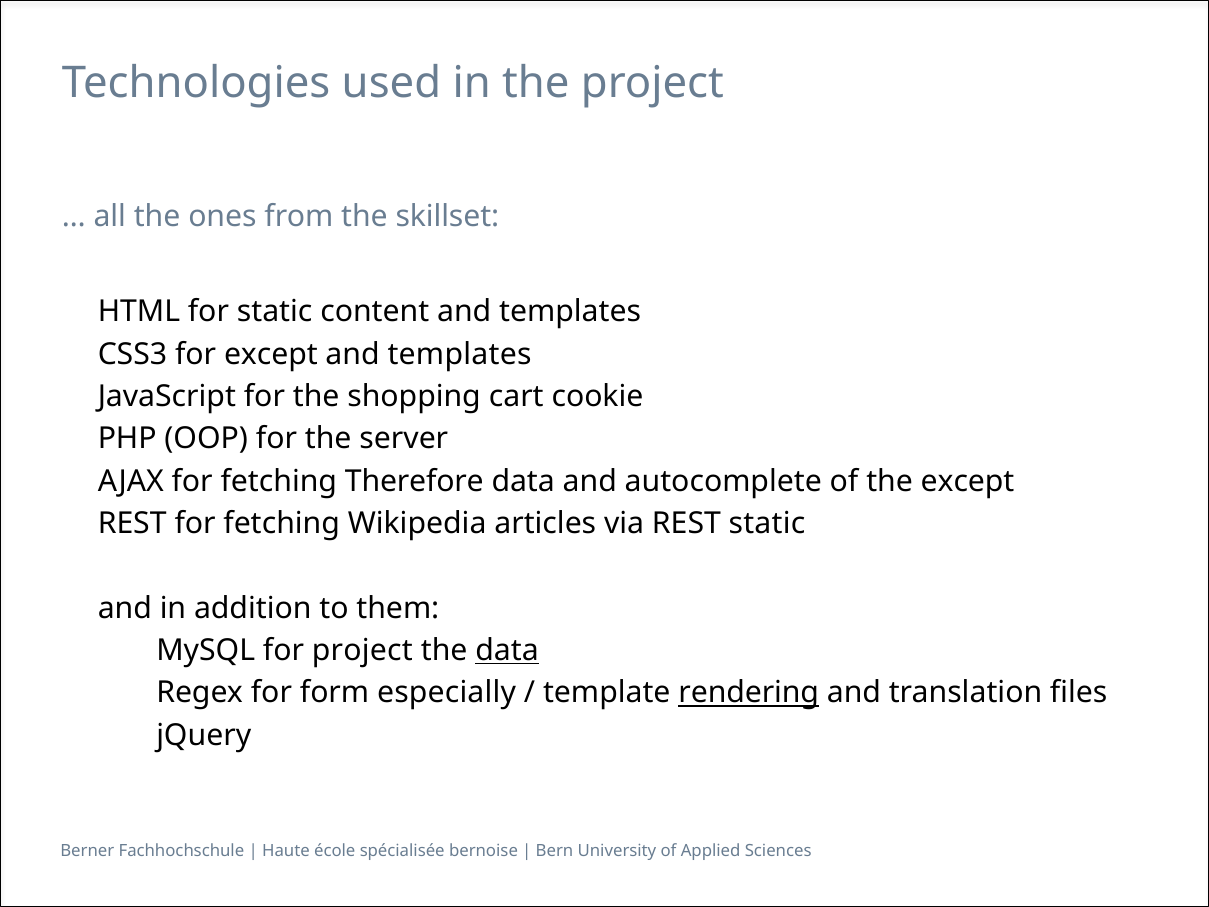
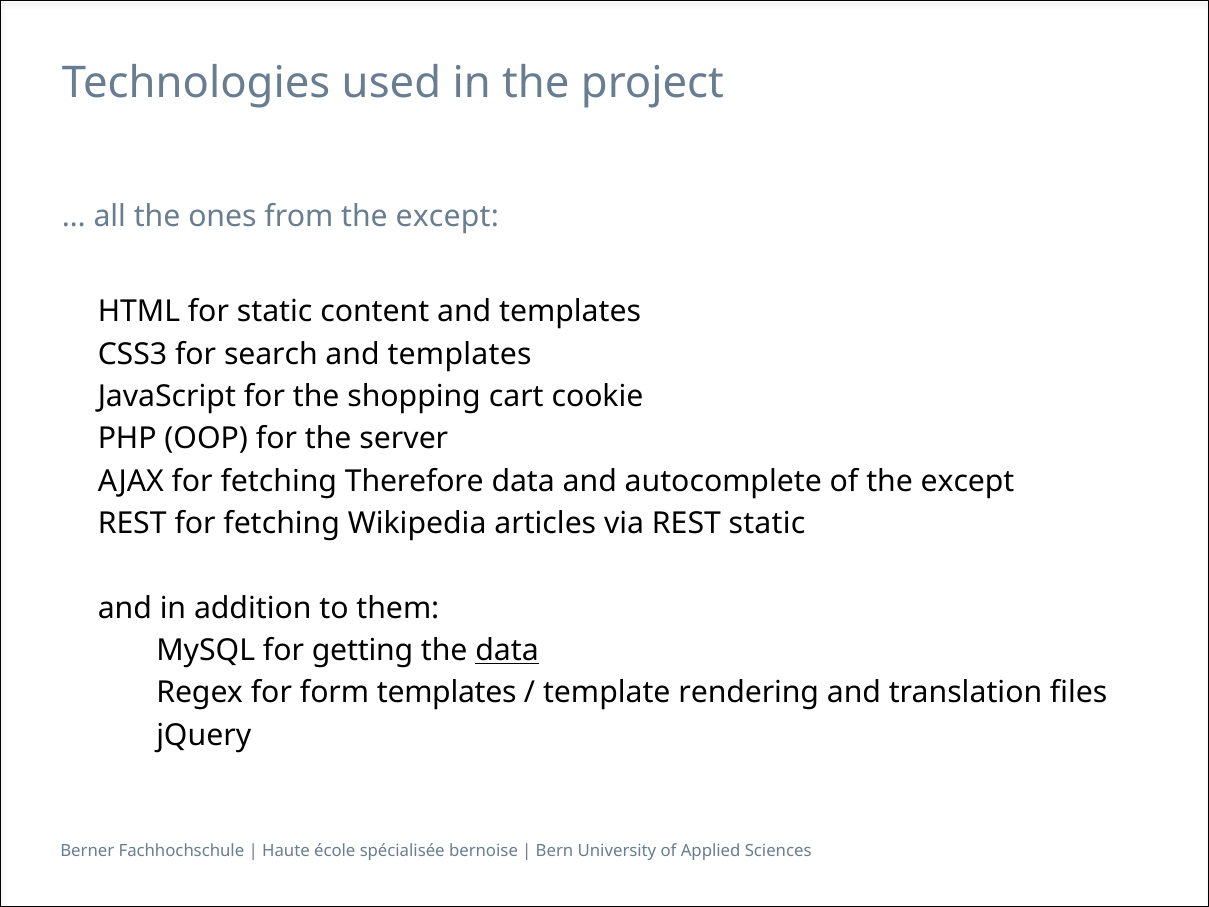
from the skillset: skillset -> except
for except: except -> search
for project: project -> getting
form especially: especially -> templates
rendering underline: present -> none
